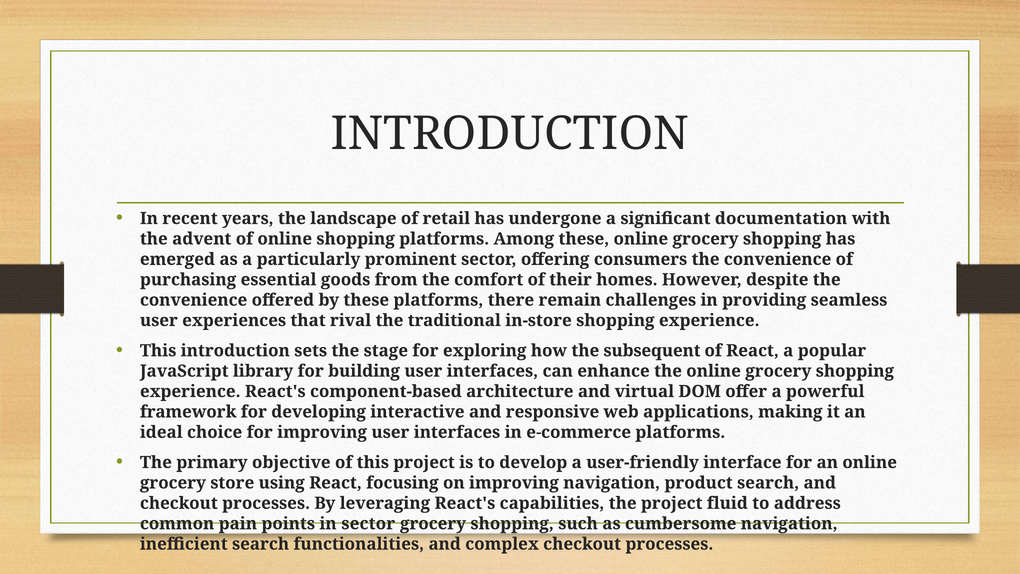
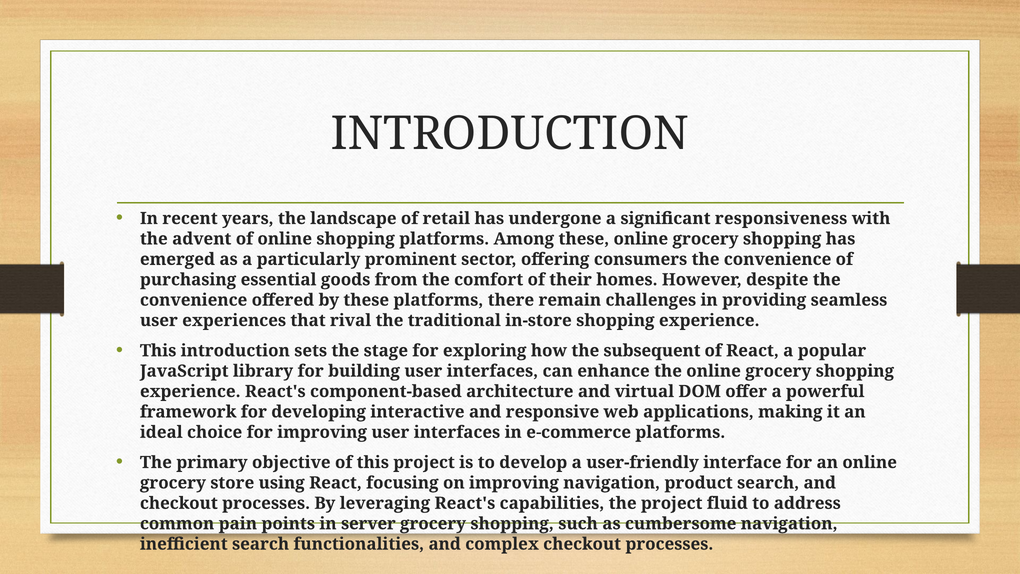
documentation: documentation -> responsiveness
in sector: sector -> server
